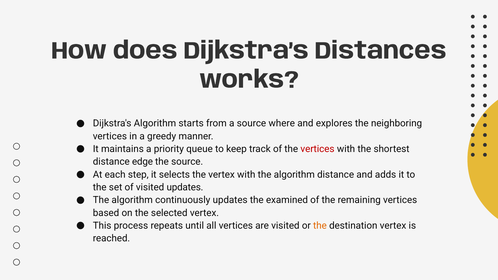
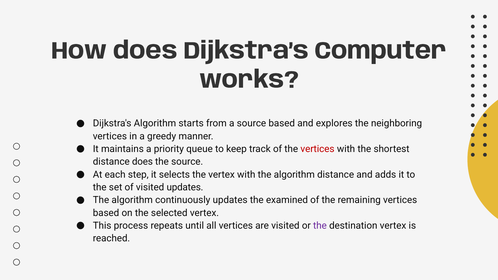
Distances: Distances -> Computer
source where: where -> based
distance edge: edge -> does
the at (320, 226) colour: orange -> purple
